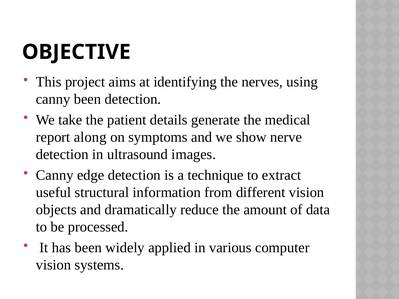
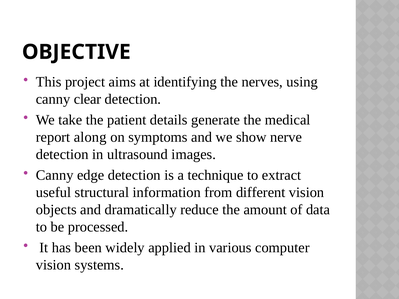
canny been: been -> clear
